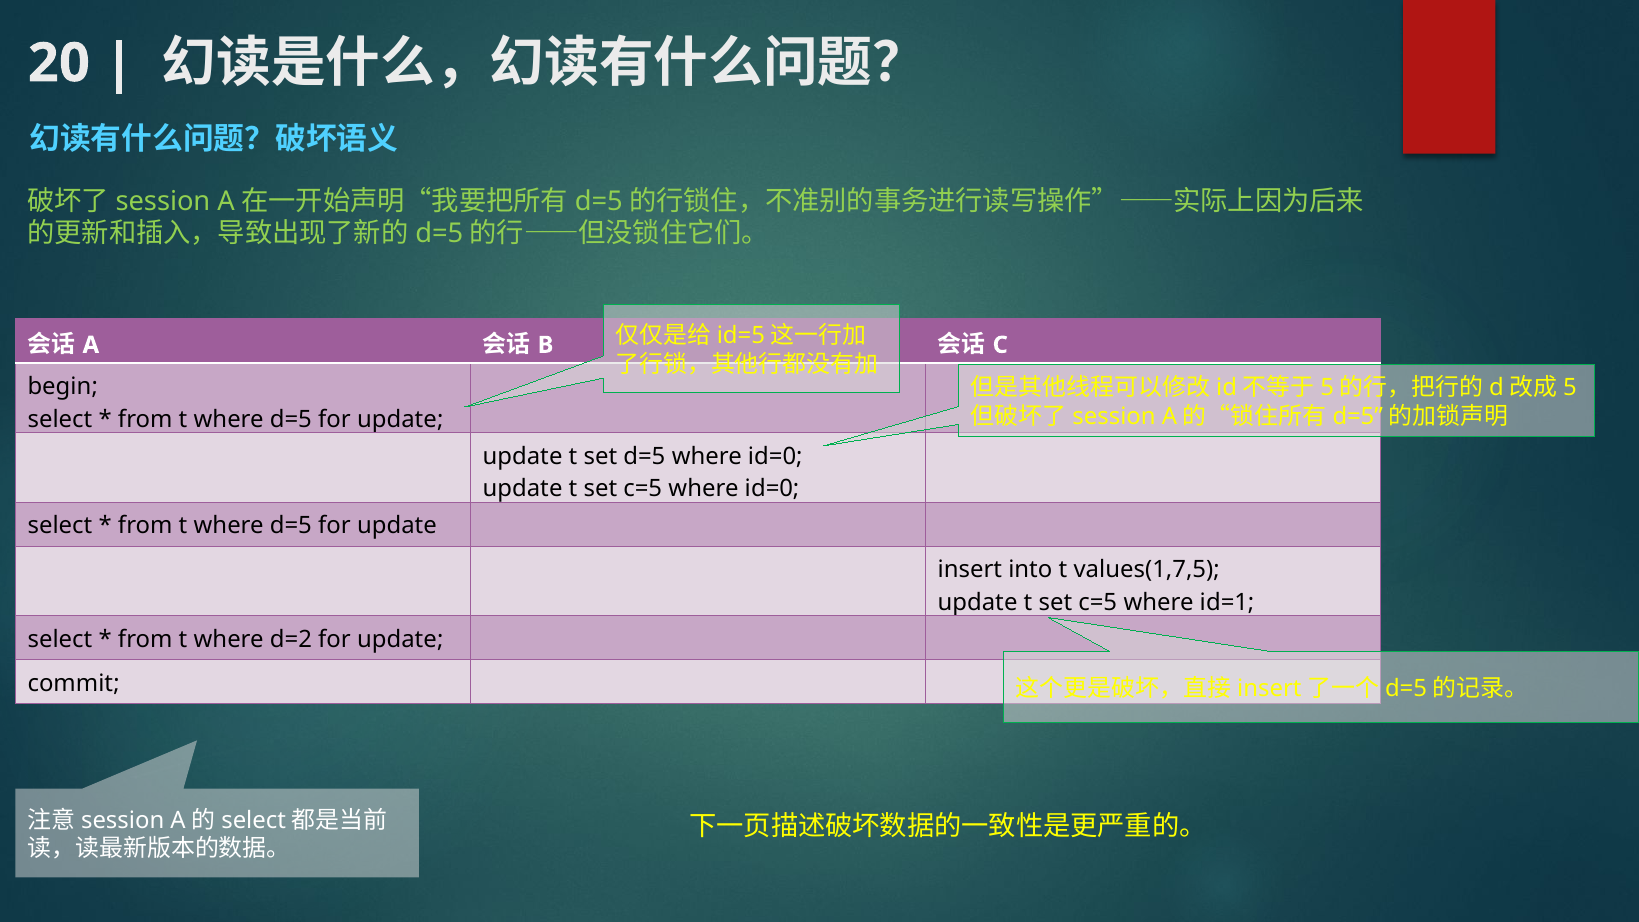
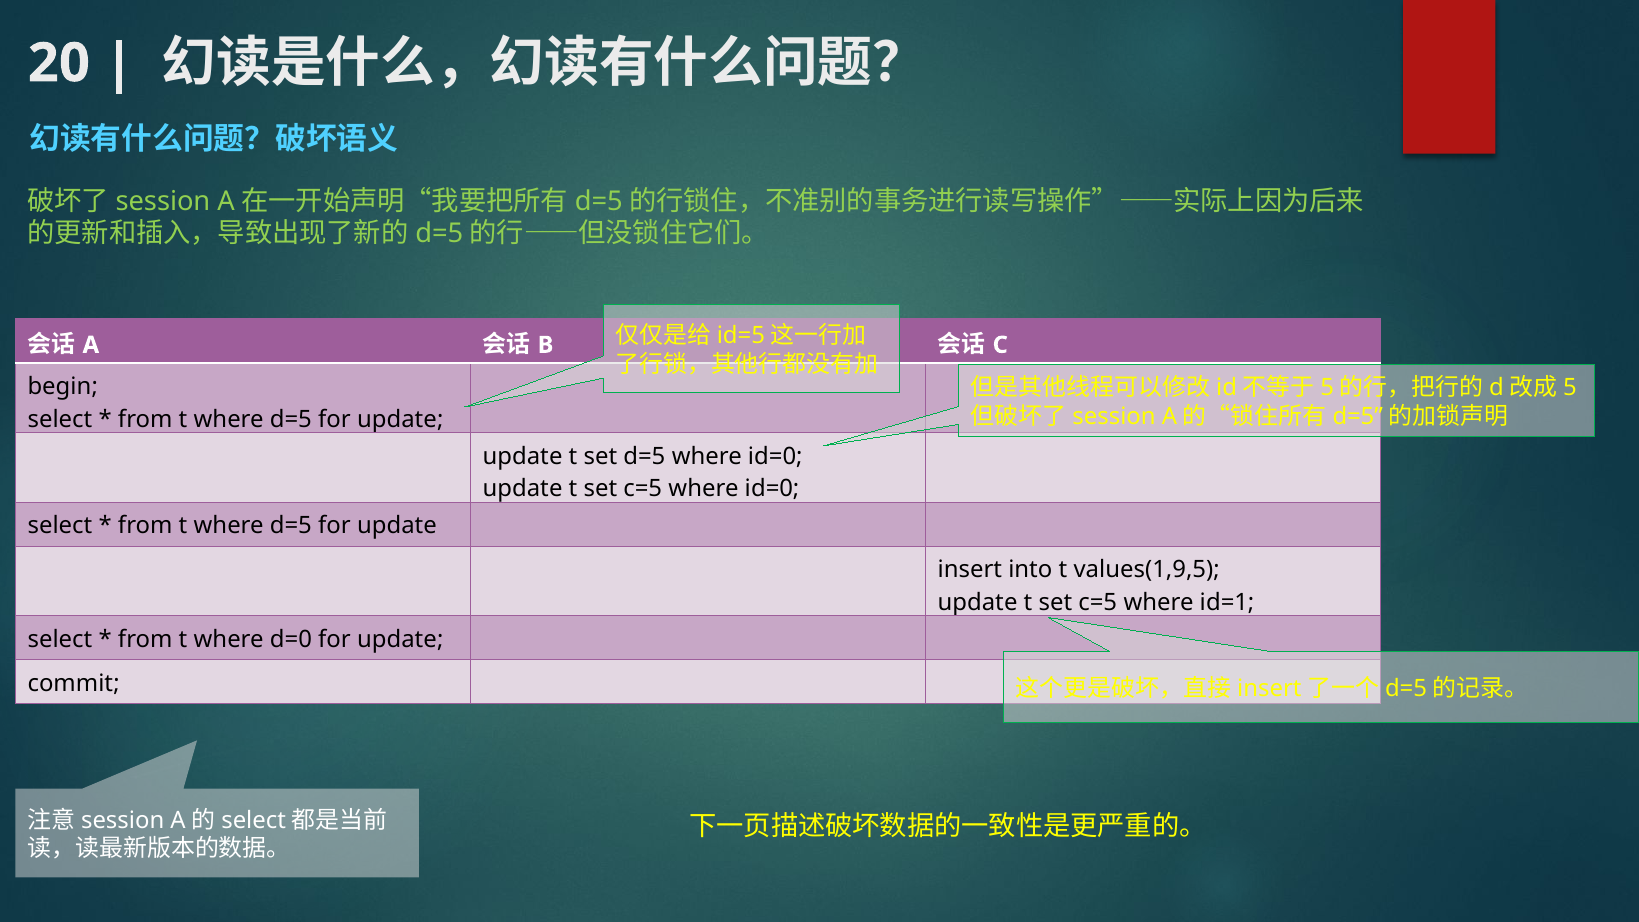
values(1,7,5: values(1,7,5 -> values(1,9,5
d=2: d=2 -> d=0
